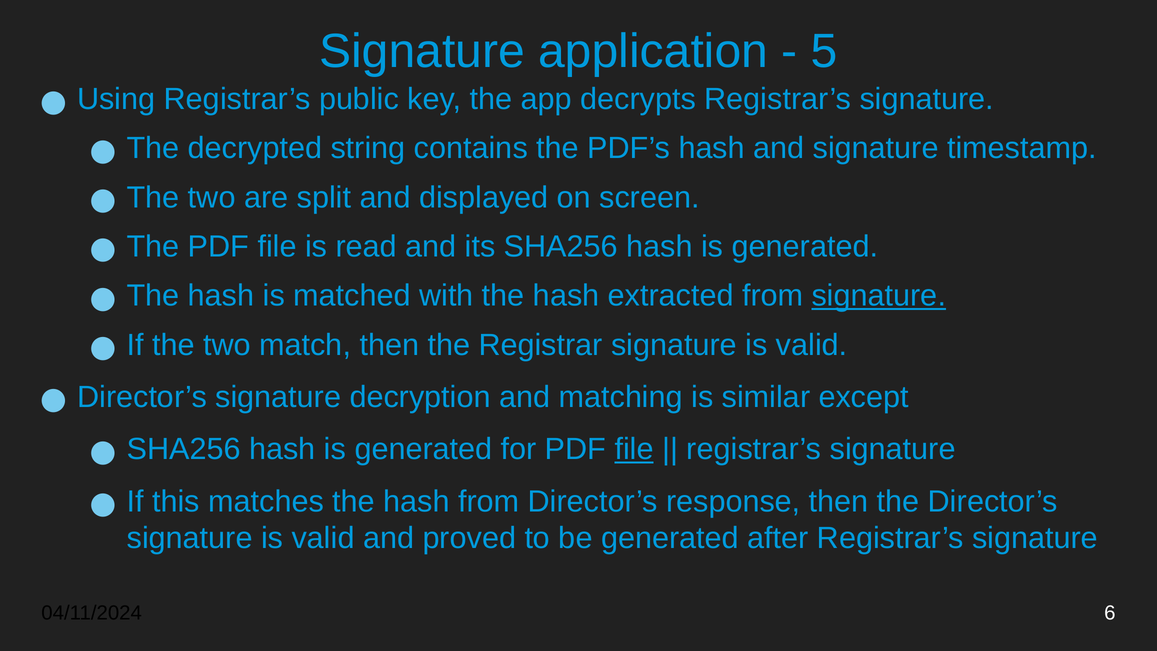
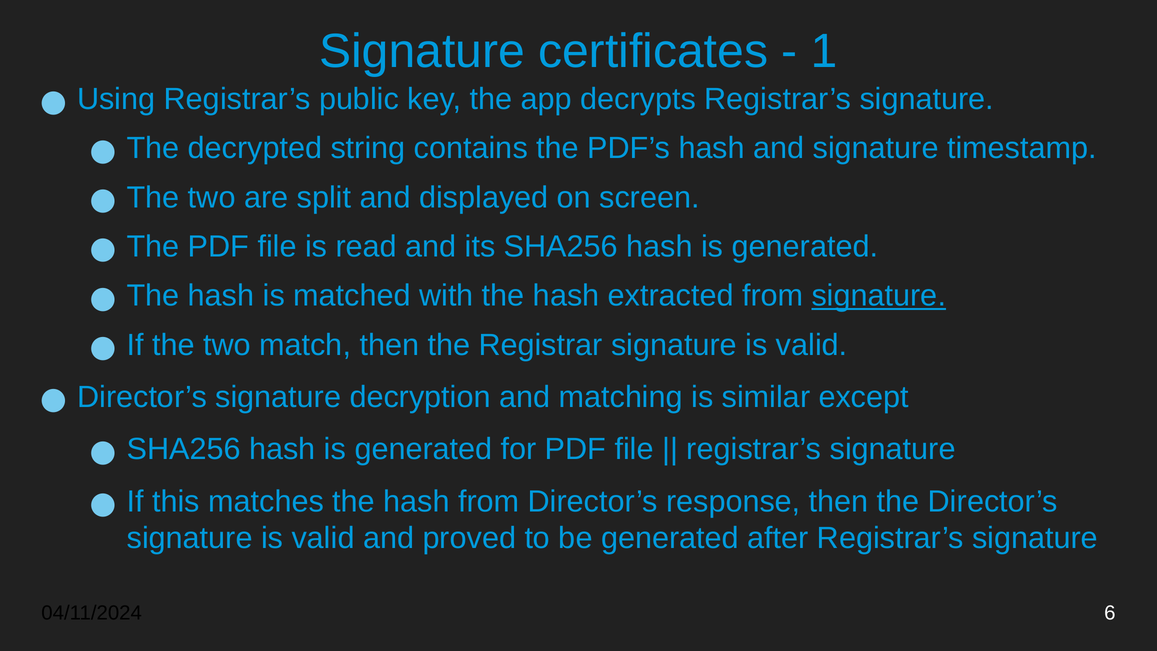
application: application -> certificates
5: 5 -> 1
file at (634, 449) underline: present -> none
